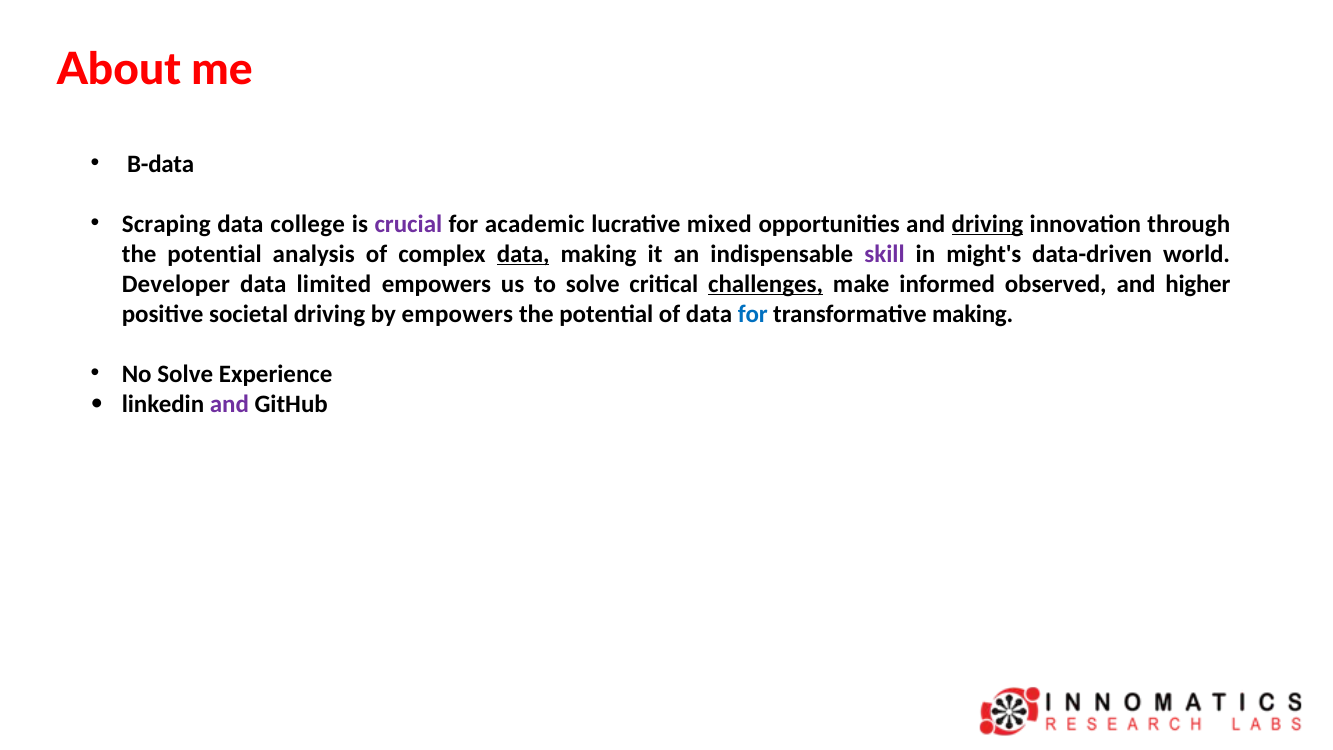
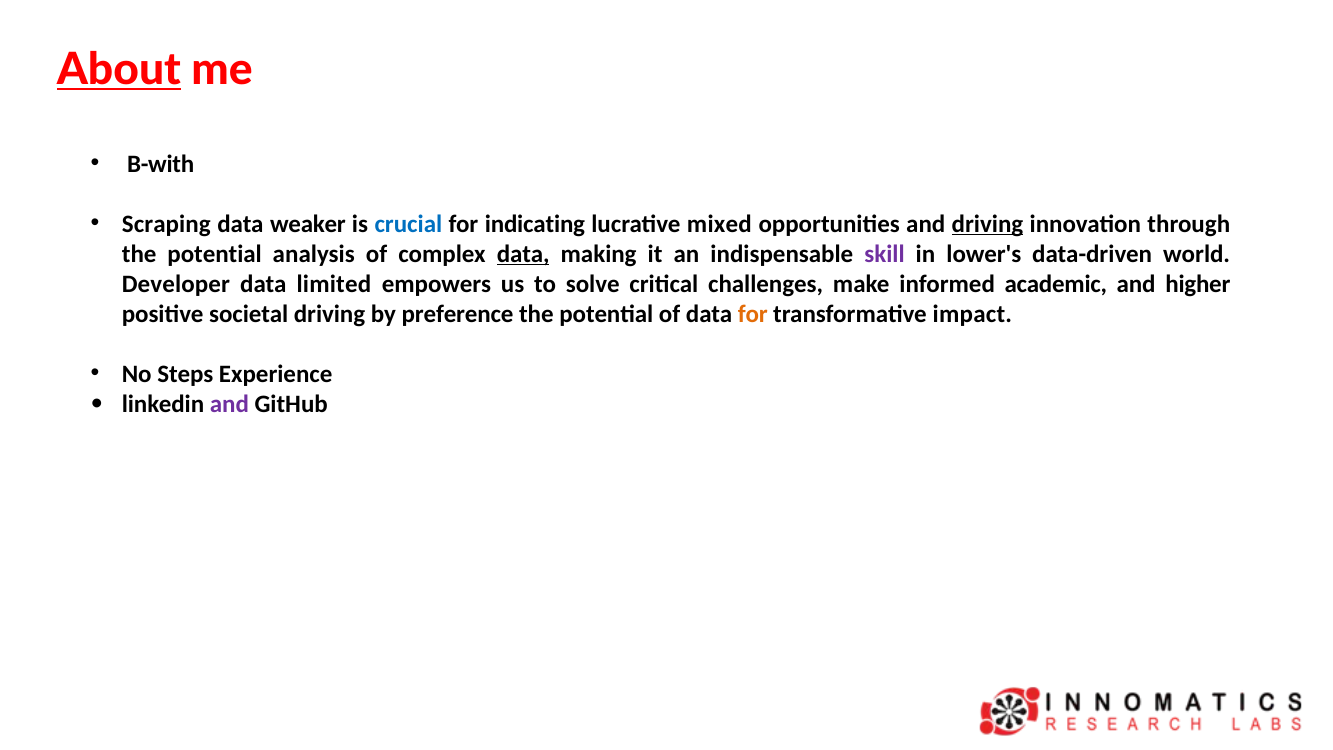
About underline: none -> present
B-data: B-data -> B-with
college: college -> weaker
crucial colour: purple -> blue
academic: academic -> indicating
might's: might's -> lower's
challenges underline: present -> none
observed: observed -> academic
by empowers: empowers -> preference
for at (753, 314) colour: blue -> orange
transformative making: making -> impact
No Solve: Solve -> Steps
